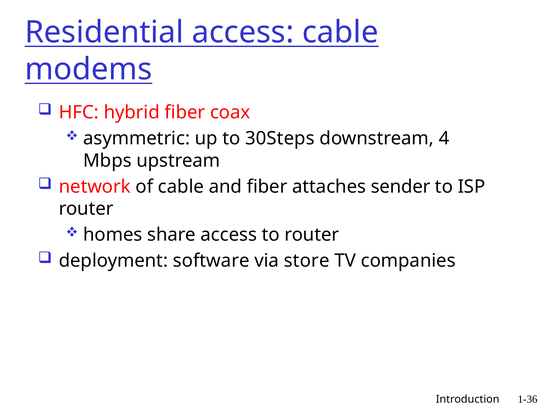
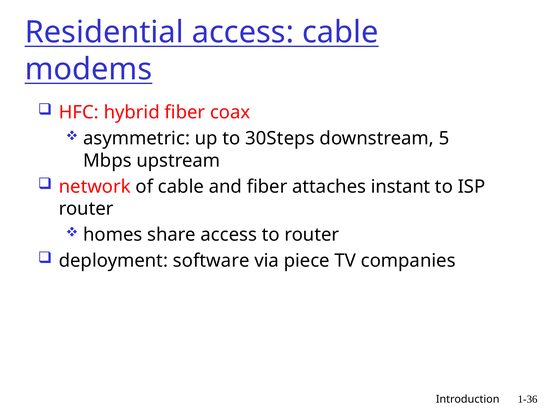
4: 4 -> 5
sender: sender -> instant
store: store -> piece
